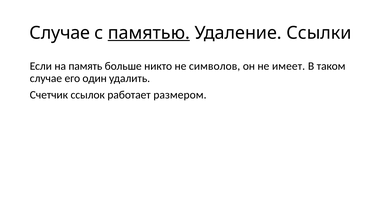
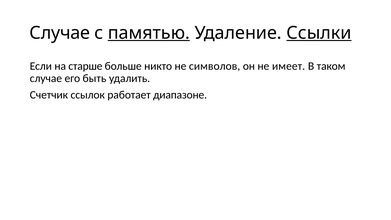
Ссылки underline: none -> present
память: память -> старше
один: один -> быть
размером: размером -> диапазоне
